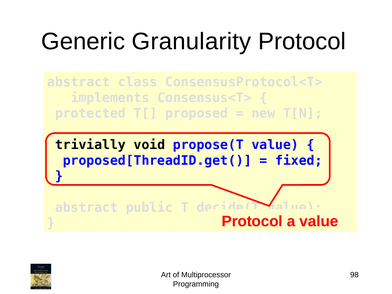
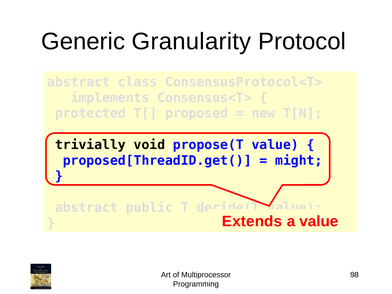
fixed: fixed -> might
Protocol at (252, 221): Protocol -> Extends
